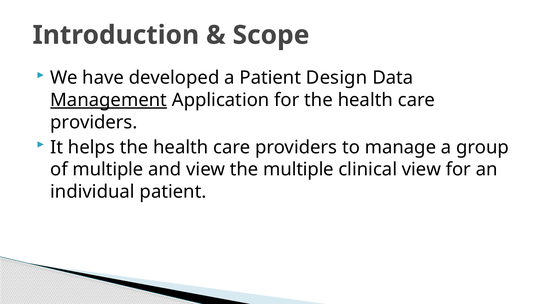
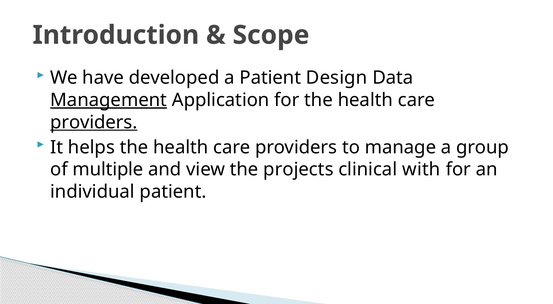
providers at (94, 122) underline: none -> present
the multiple: multiple -> projects
clinical view: view -> with
